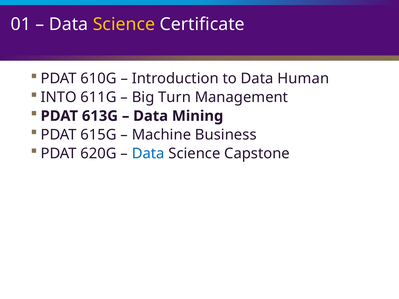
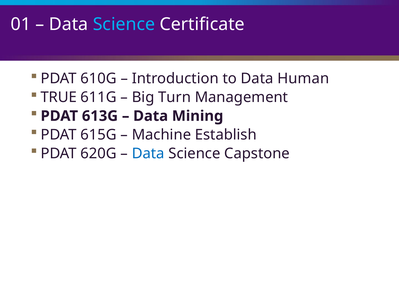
Science at (124, 24) colour: yellow -> light blue
INTO: INTO -> TRUE
Business: Business -> Establish
